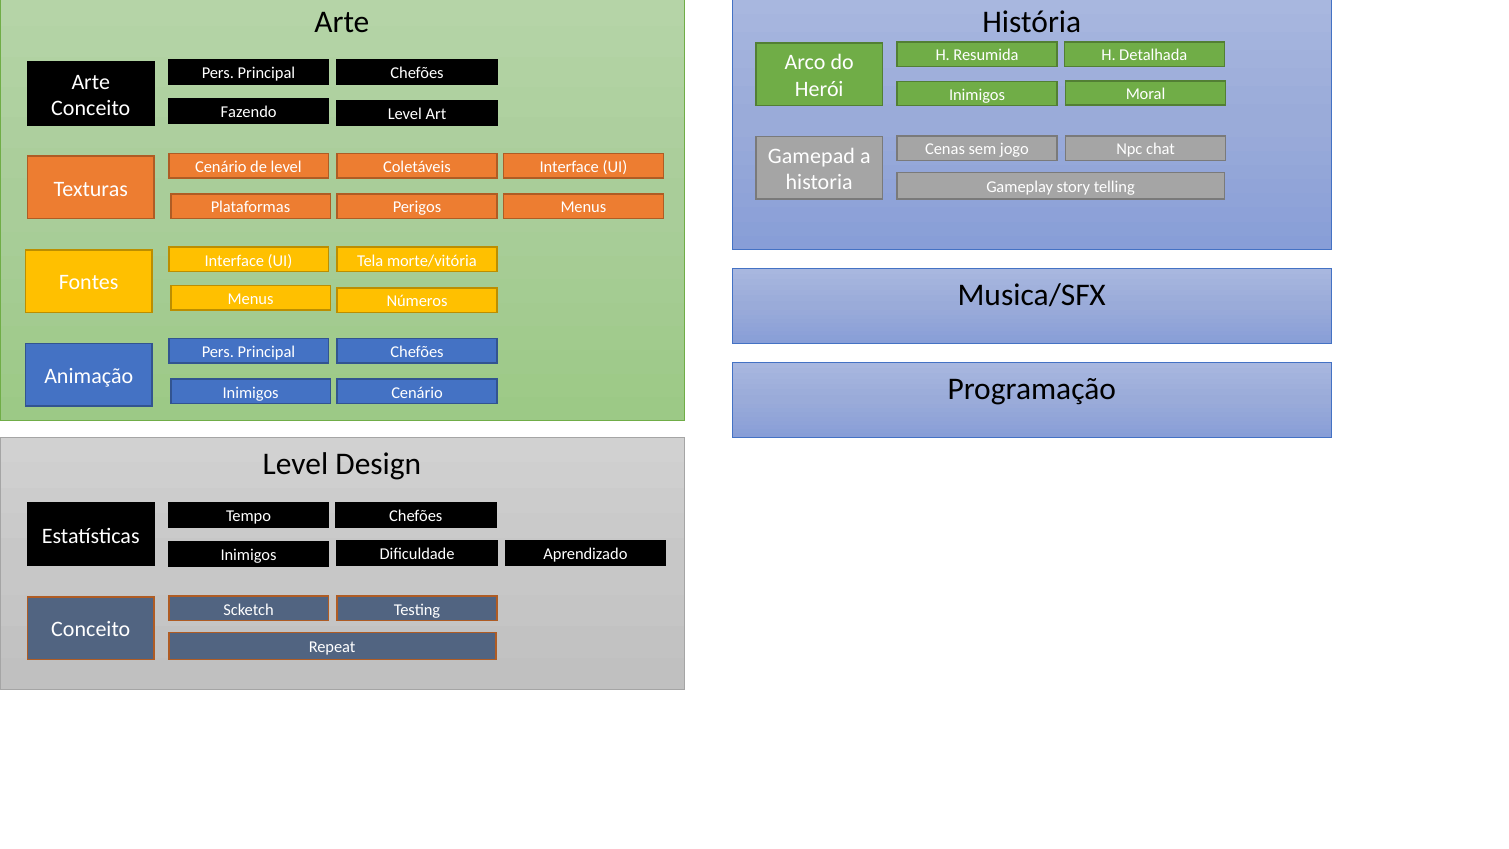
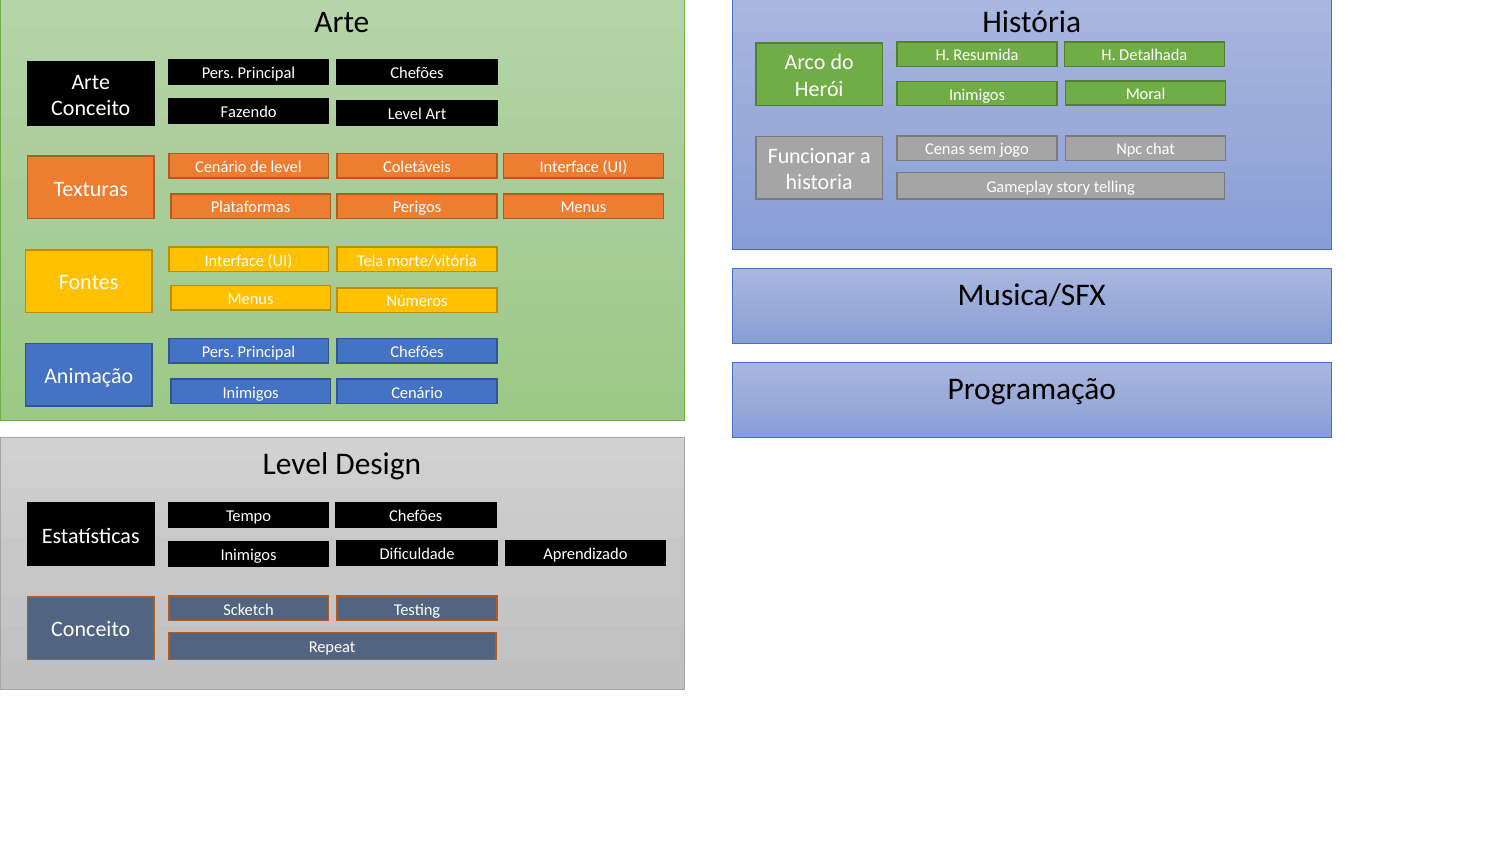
Gamepad: Gamepad -> Funcionar
